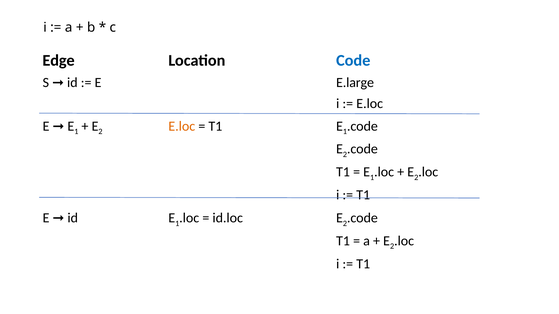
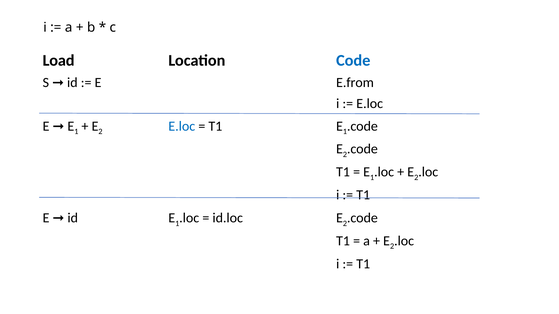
Edge: Edge -> Load
E.large: E.large -> E.from
E.loc at (182, 126) colour: orange -> blue
